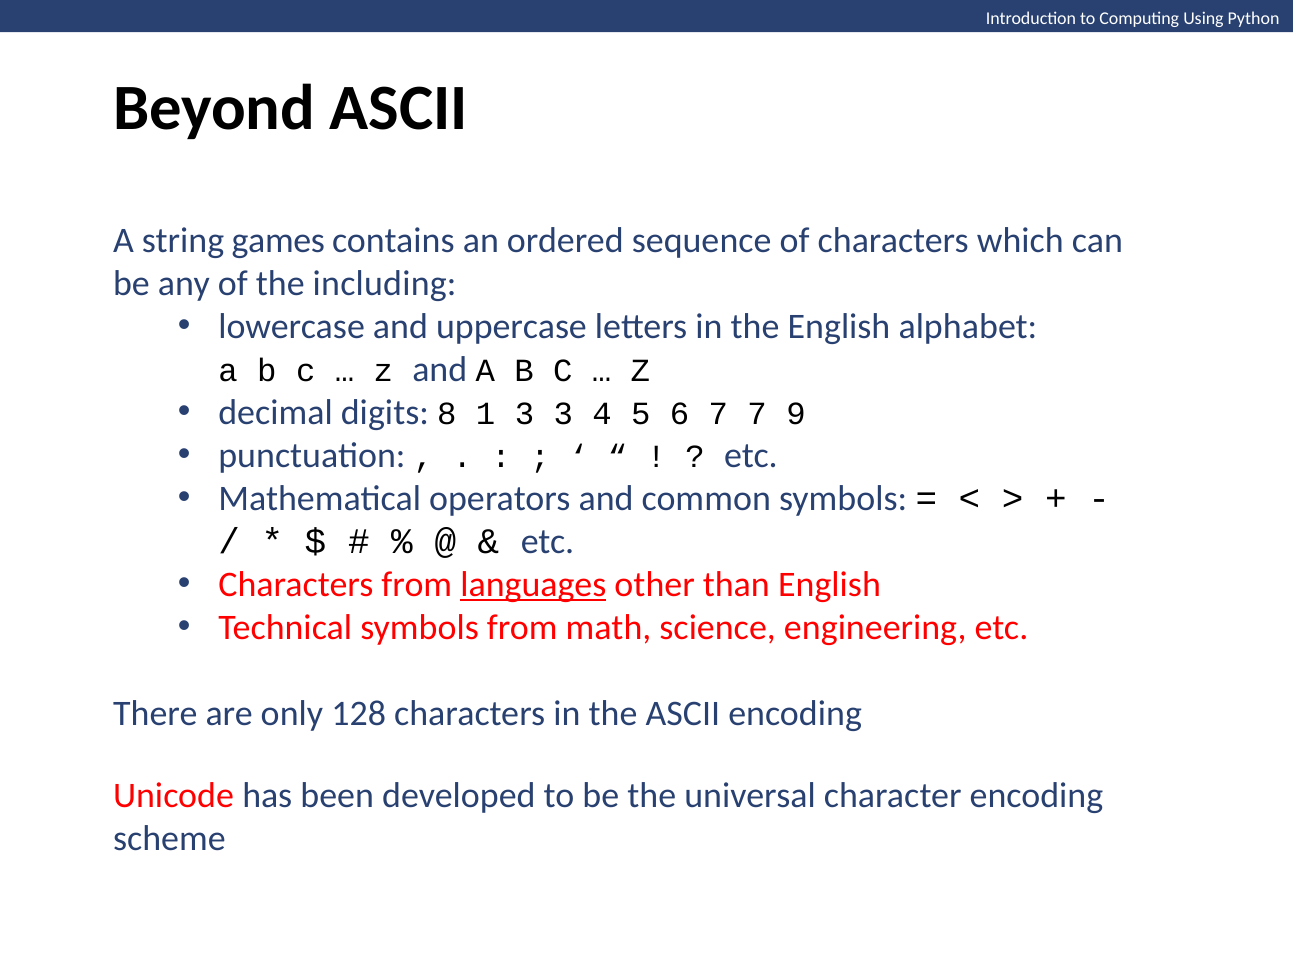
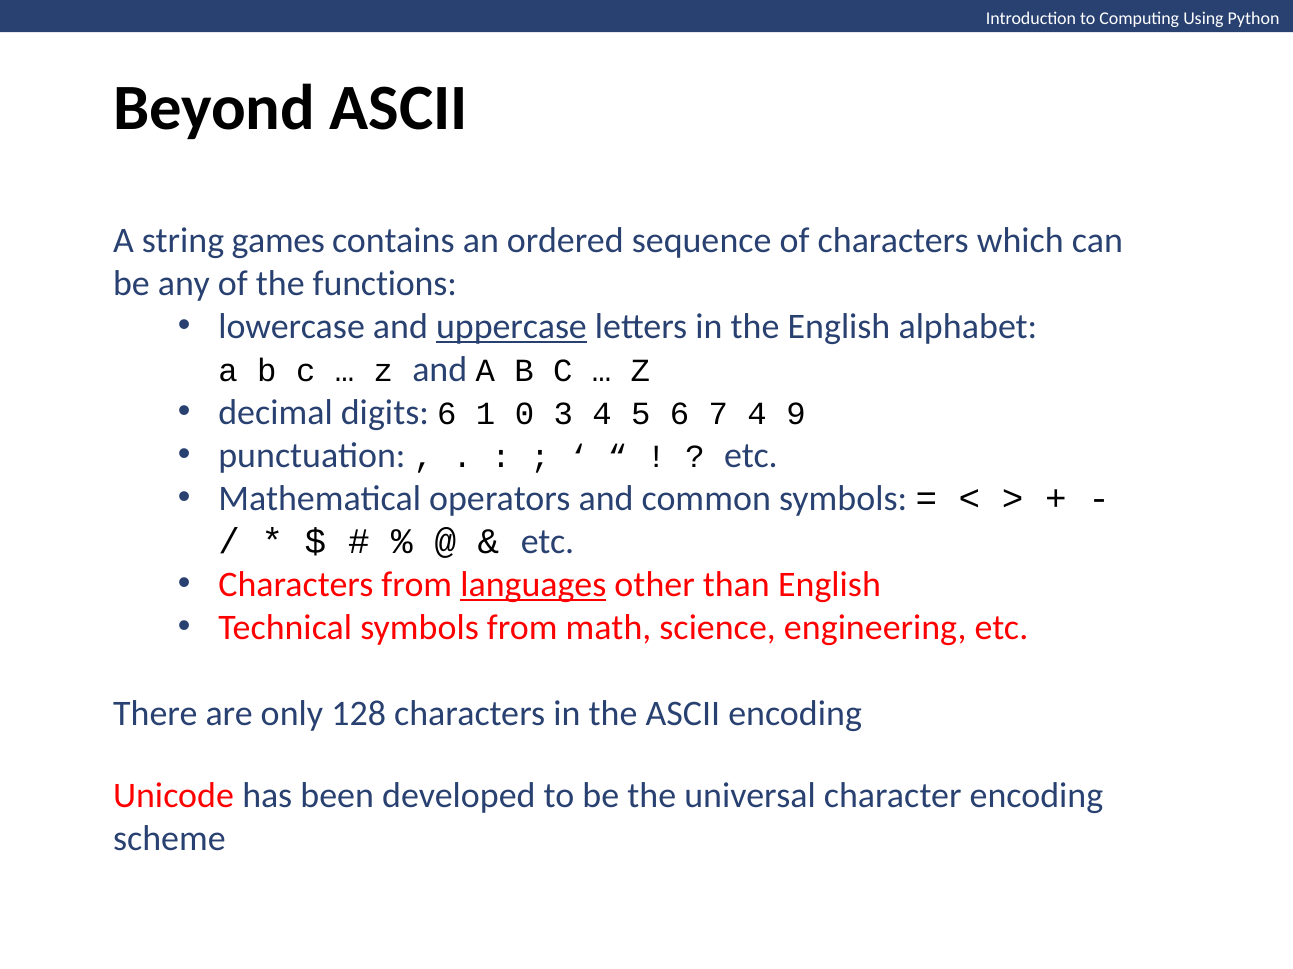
including: including -> functions
uppercase underline: none -> present
digits 8: 8 -> 6
1 3: 3 -> 0
7 7: 7 -> 4
